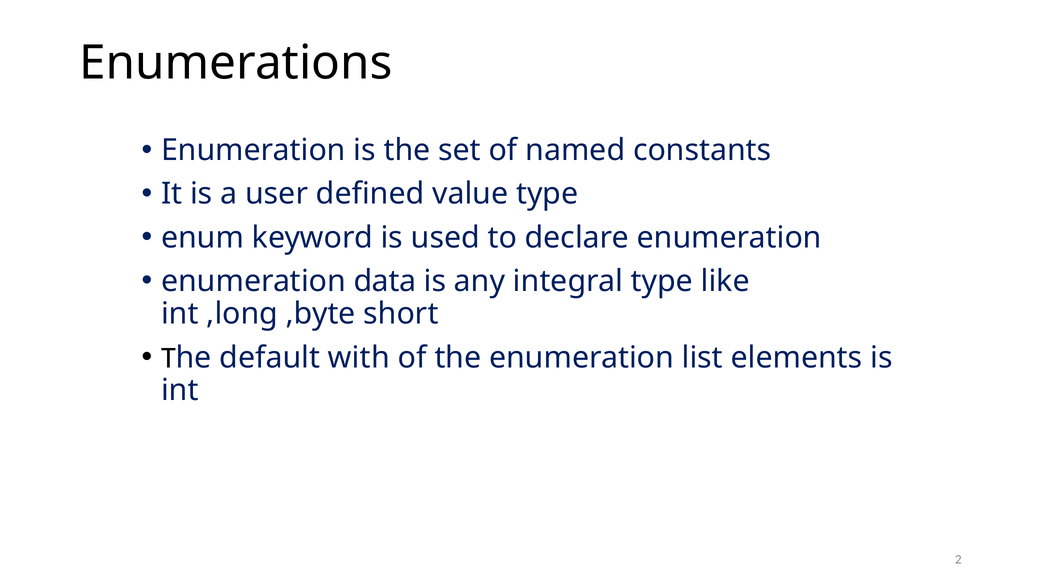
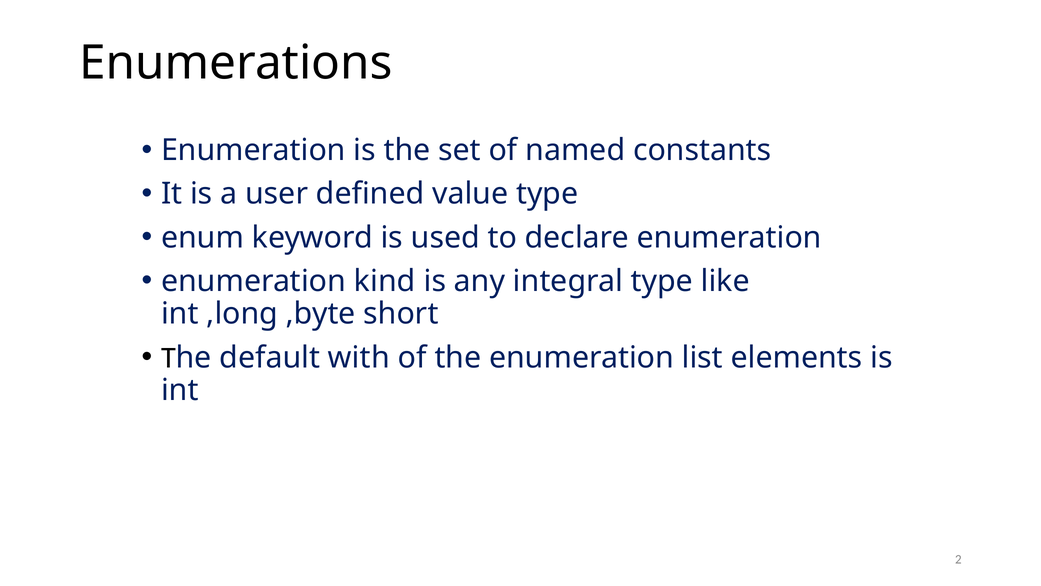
data: data -> kind
